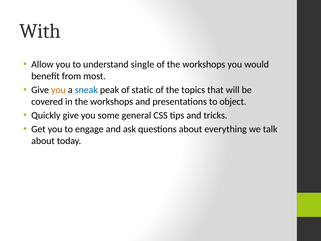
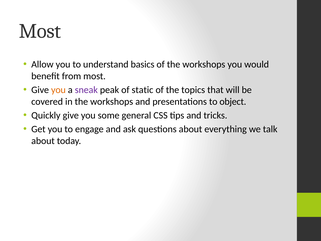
With at (40, 31): With -> Most
single: single -> basics
sneak colour: blue -> purple
